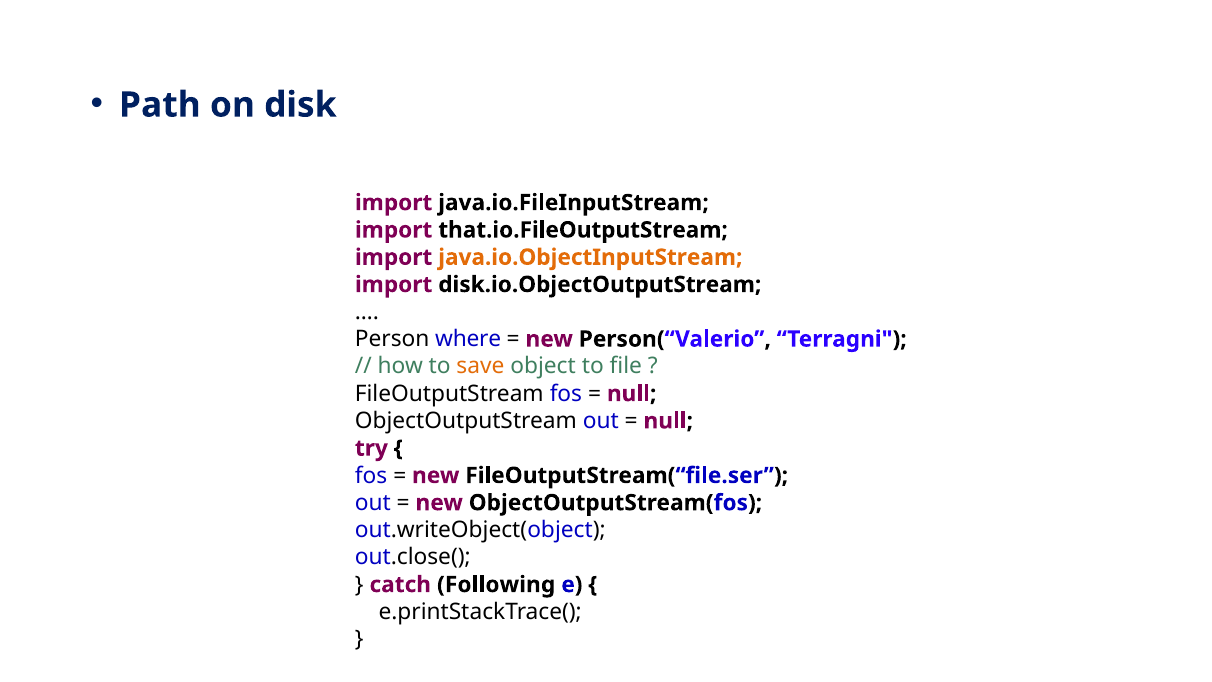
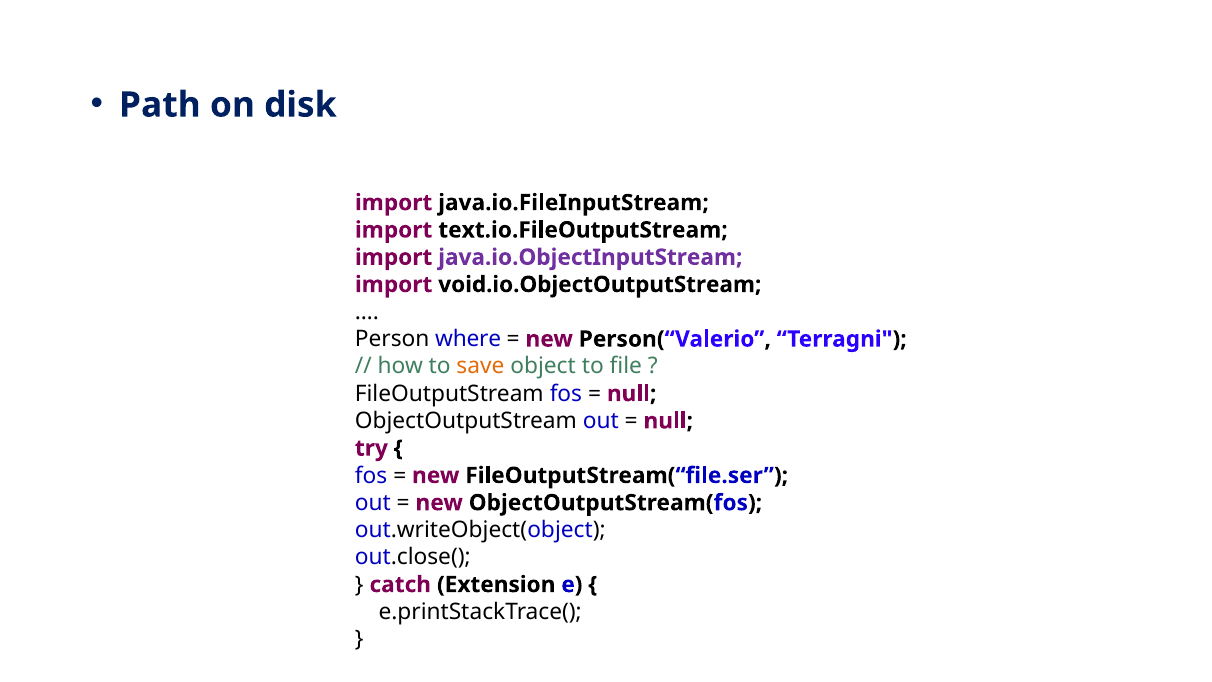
that.io.FileOutputStream: that.io.FileOutputStream -> text.io.FileOutputStream
java.io.ObjectInputStream colour: orange -> purple
disk.io.ObjectOutputStream: disk.io.ObjectOutputStream -> void.io.ObjectOutputStream
Following: Following -> Extension
